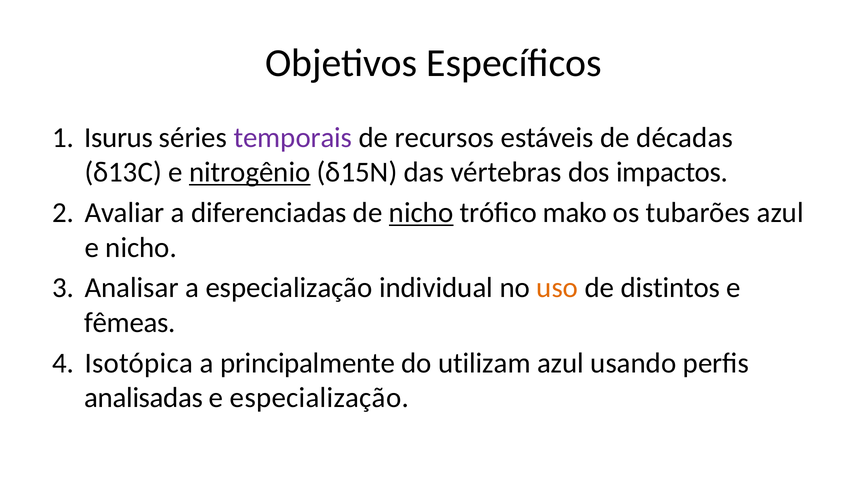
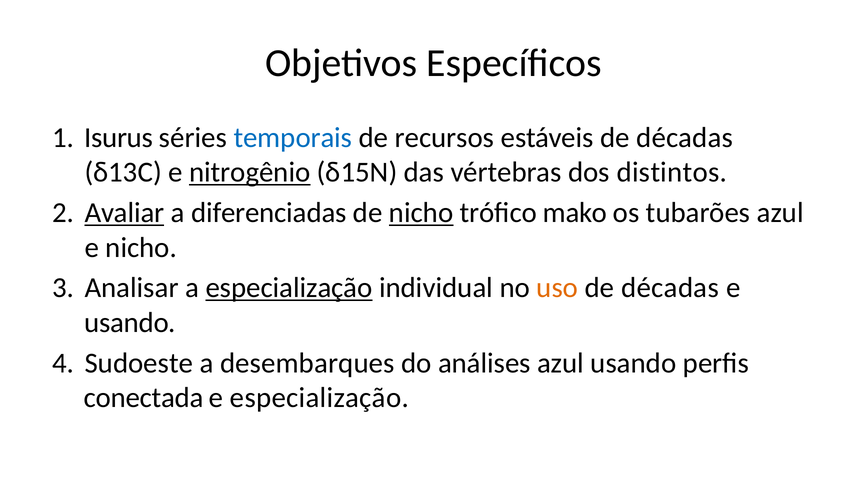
temporais colour: purple -> blue
impactos: impactos -> distintos
Avaliar underline: none -> present
especialização at (289, 288) underline: none -> present
distintos at (670, 288): distintos -> décadas
fêmeas at (130, 322): fêmeas -> usando
Isotópica: Isotópica -> Sudoeste
principalmente: principalmente -> desembarques
utilizam: utilizam -> análises
analisadas: analisadas -> conectada
